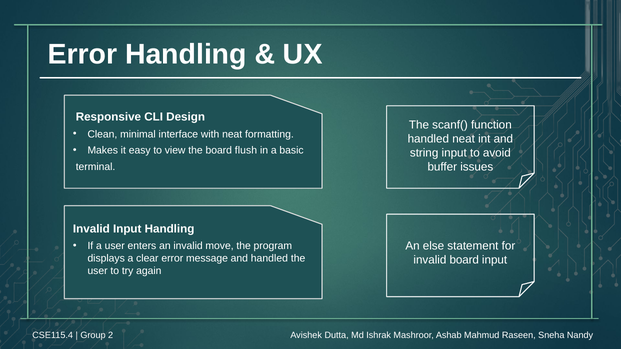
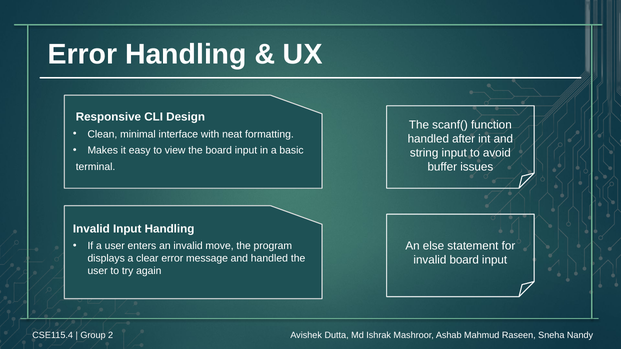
handled neat: neat -> after
the board flush: flush -> input
